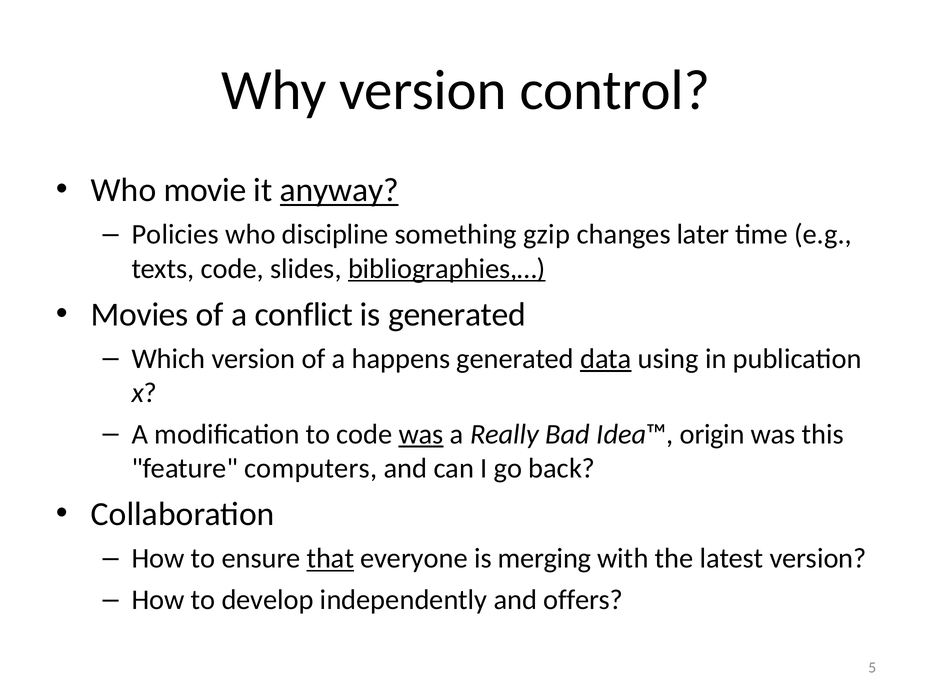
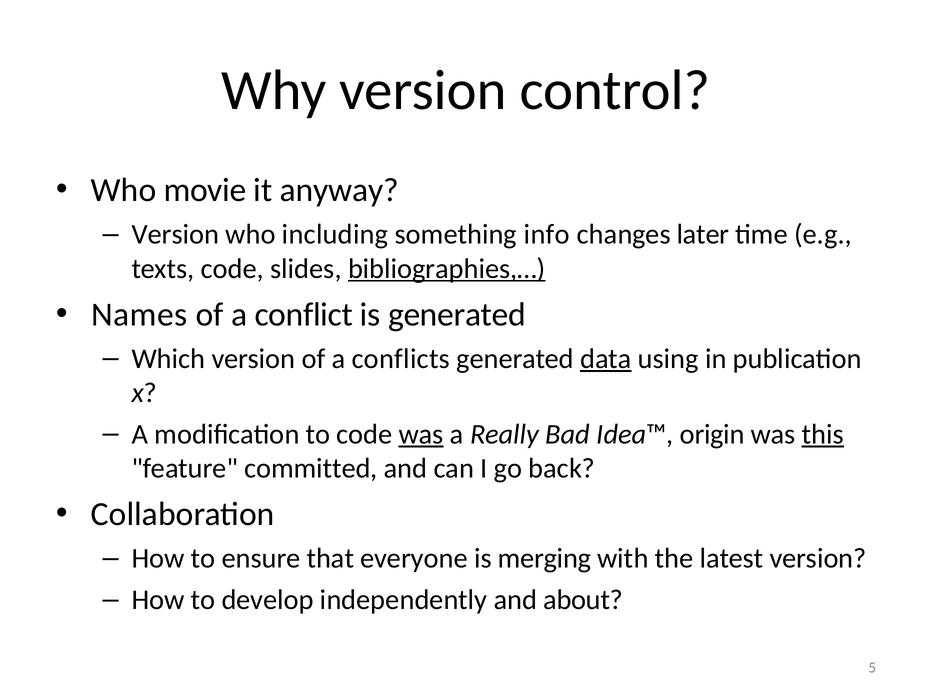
anyway underline: present -> none
Policies at (175, 234): Policies -> Version
discipline: discipline -> including
gzip: gzip -> info
Movies: Movies -> Names
happens: happens -> conflicts
this underline: none -> present
computers: computers -> committed
that underline: present -> none
offers: offers -> about
